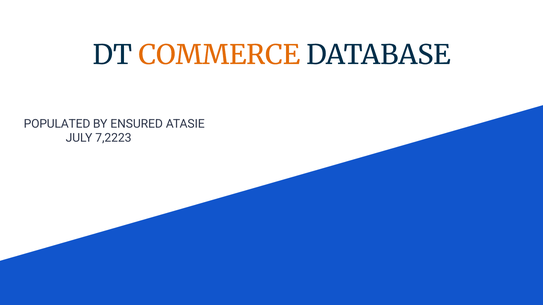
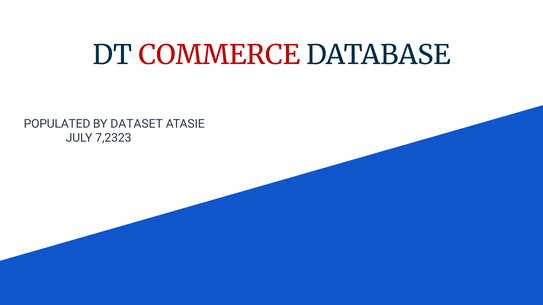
COMMERCE colour: orange -> red
ENSURED: ENSURED -> DATASET
7,2223: 7,2223 -> 7,2323
